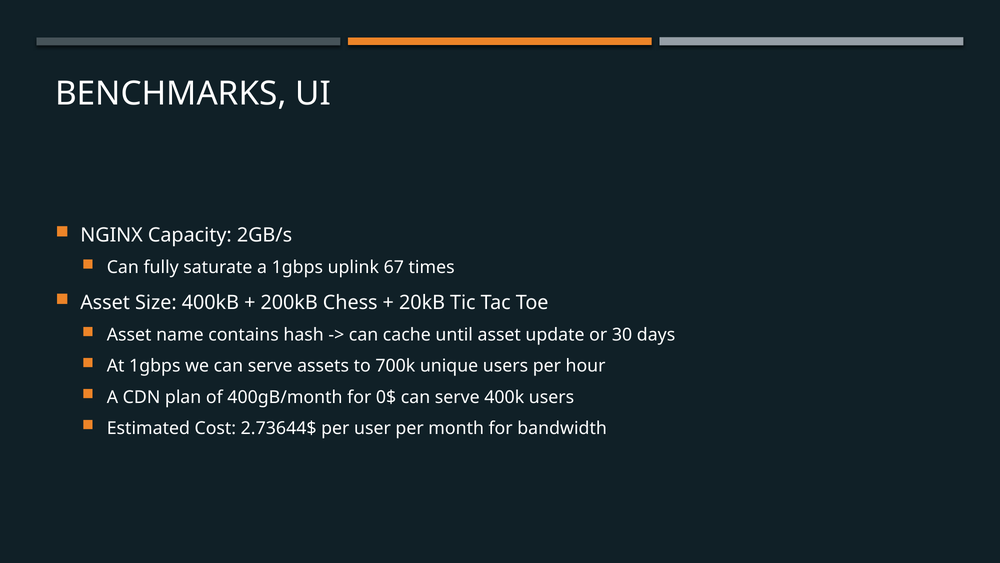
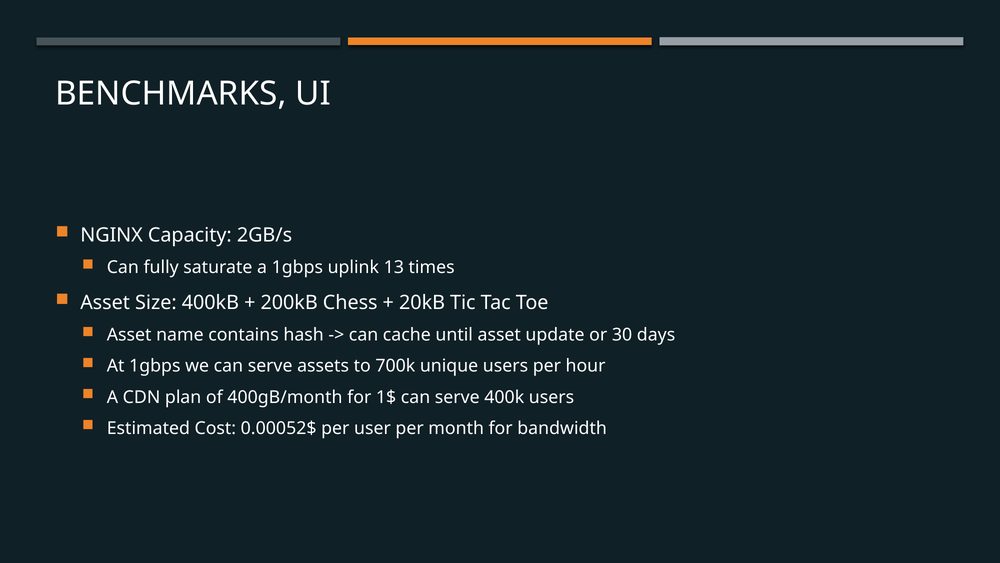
67: 67 -> 13
0$: 0$ -> 1$
2.73644$: 2.73644$ -> 0.00052$
